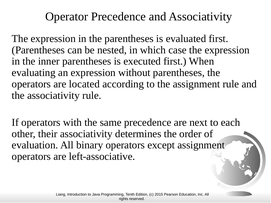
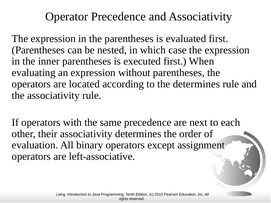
the assignment: assignment -> determines
